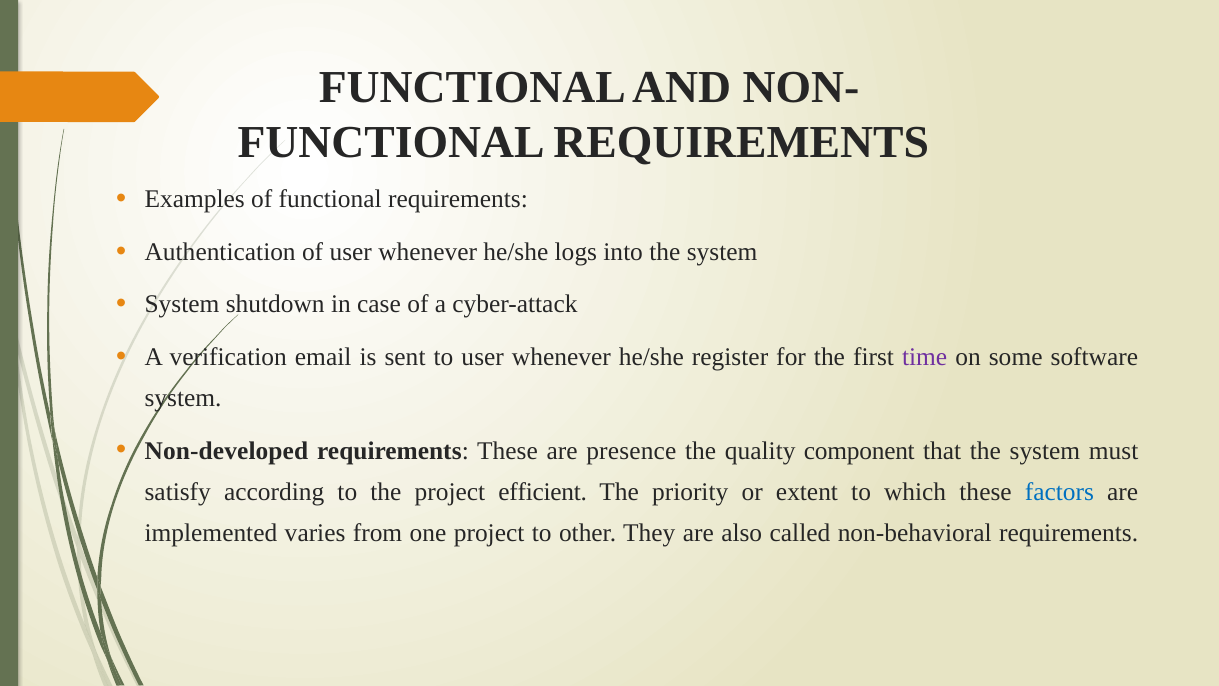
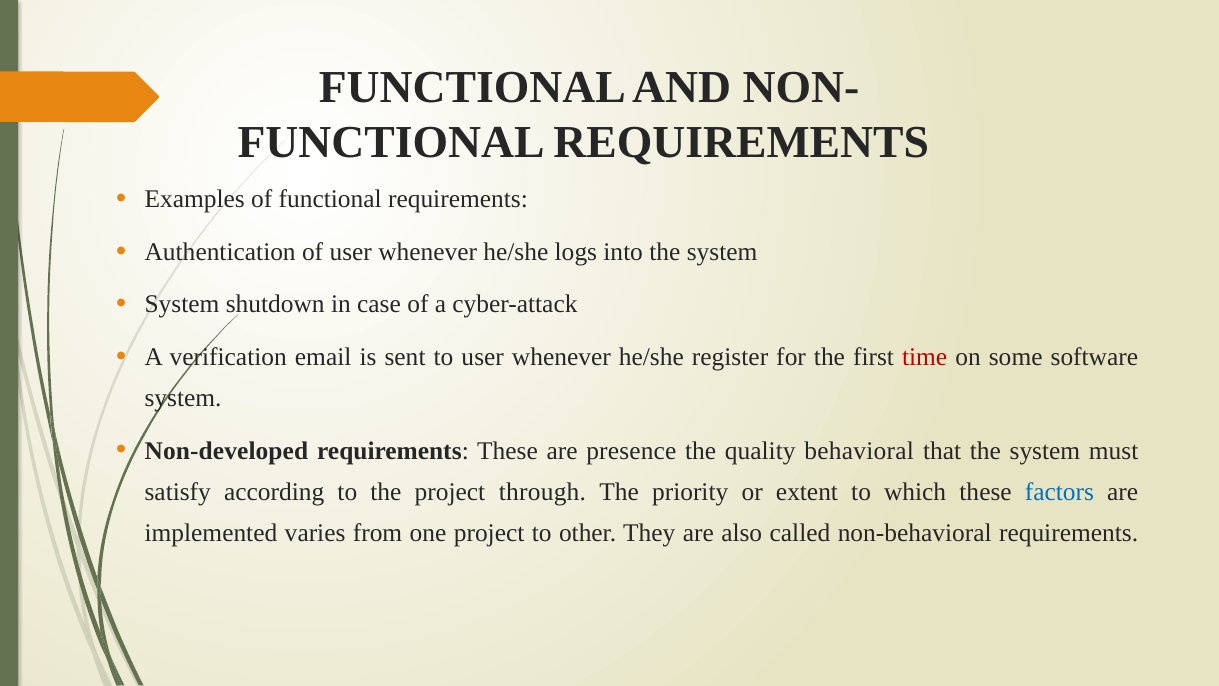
time colour: purple -> red
component: component -> behavioral
efficient: efficient -> through
